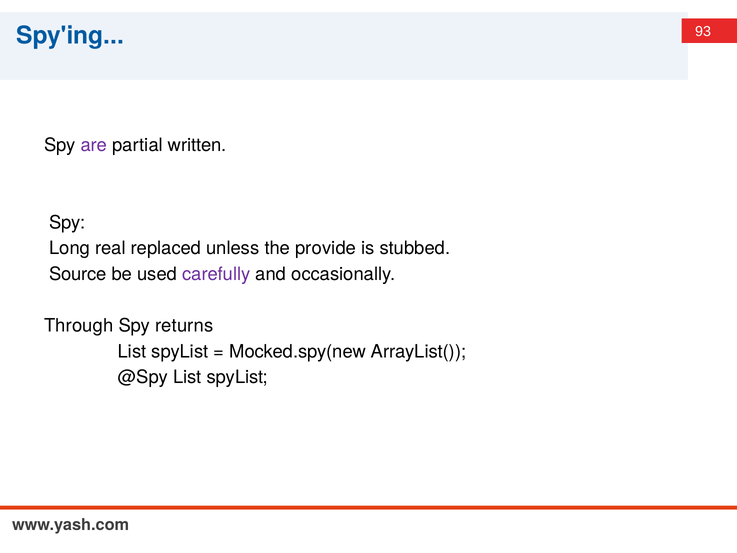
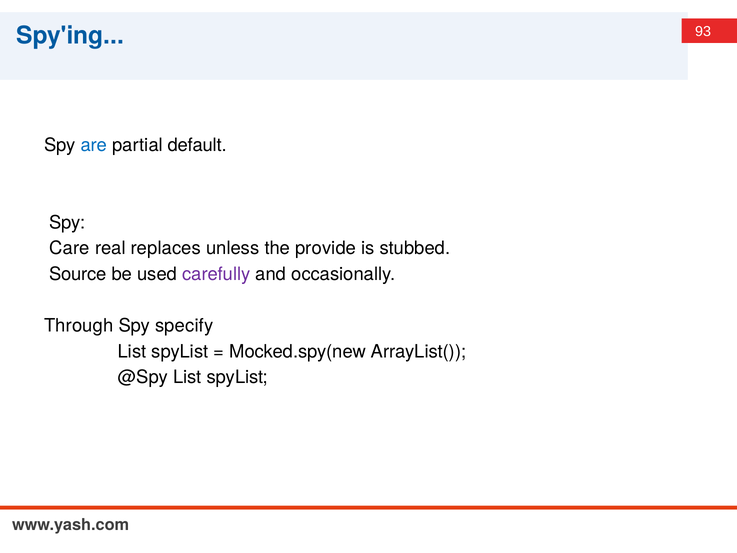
are colour: purple -> blue
written: written -> default
Long: Long -> Care
replaced: replaced -> replaces
returns: returns -> specify
